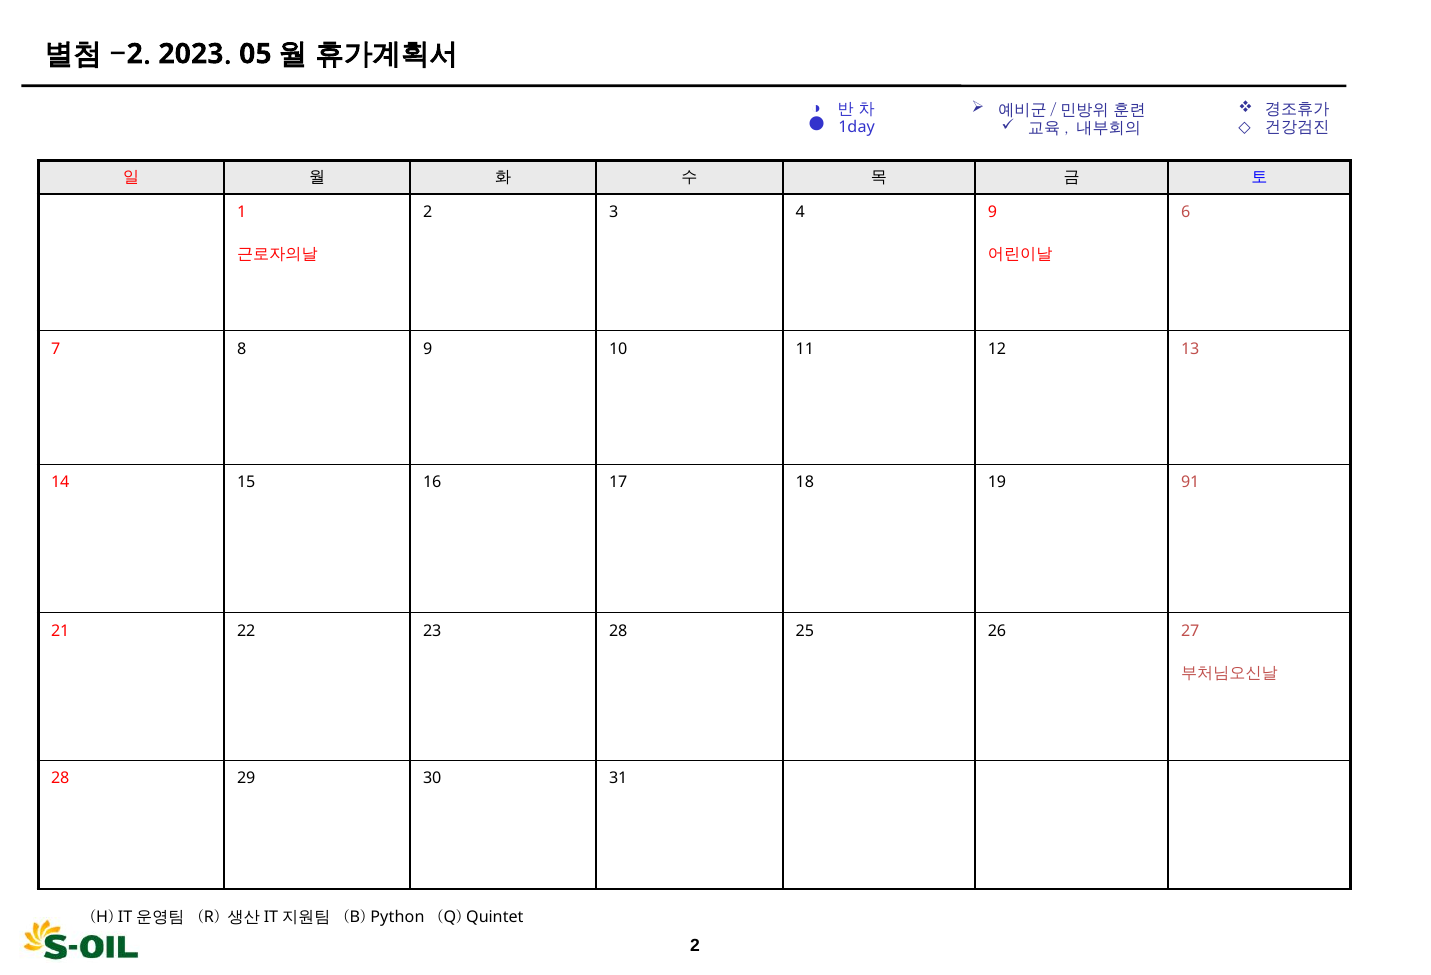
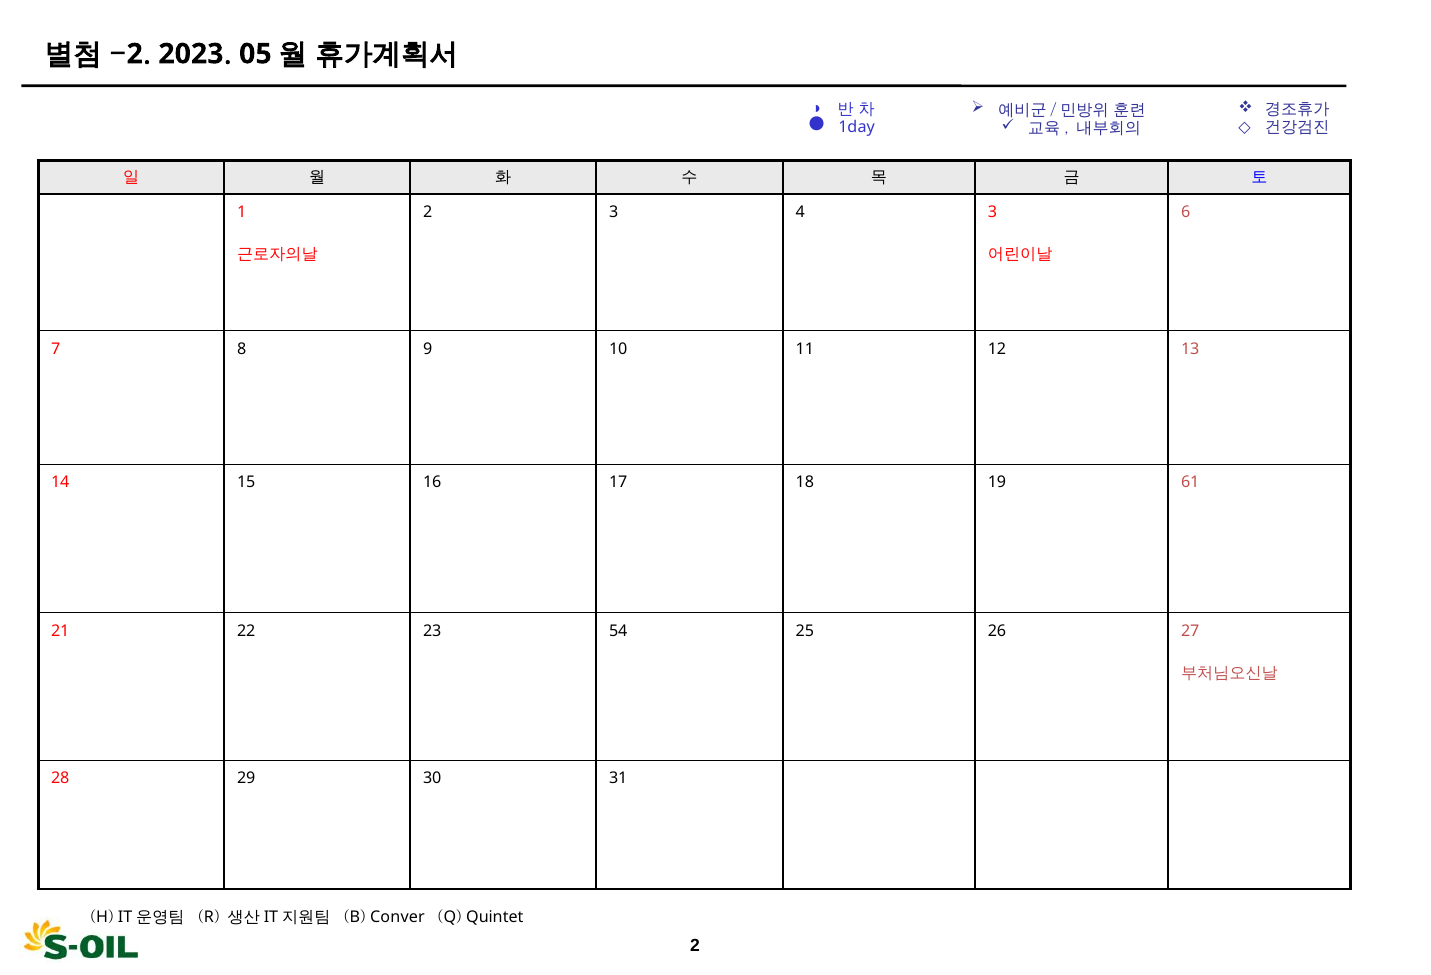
4 9: 9 -> 3
91: 91 -> 61
23 28: 28 -> 54
Python: Python -> Conver
